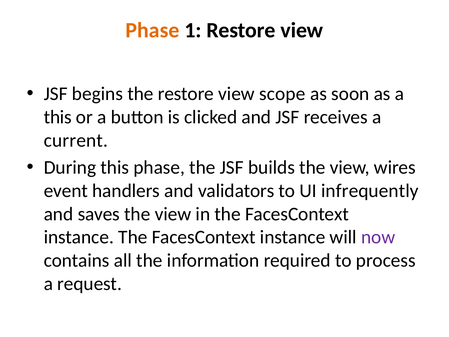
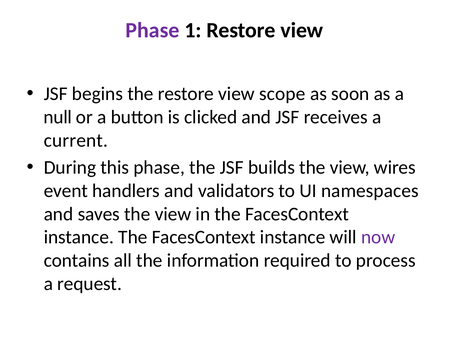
Phase at (153, 30) colour: orange -> purple
this at (58, 117): this -> null
infrequently: infrequently -> namespaces
